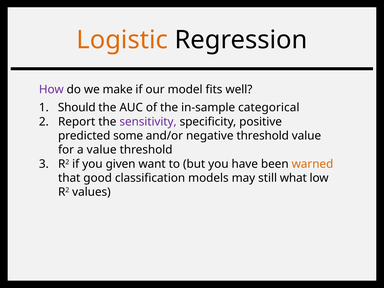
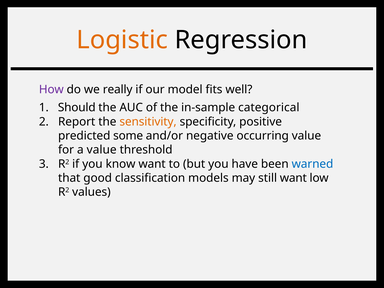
make: make -> really
sensitivity colour: purple -> orange
negative threshold: threshold -> occurring
given: given -> know
warned colour: orange -> blue
still what: what -> want
